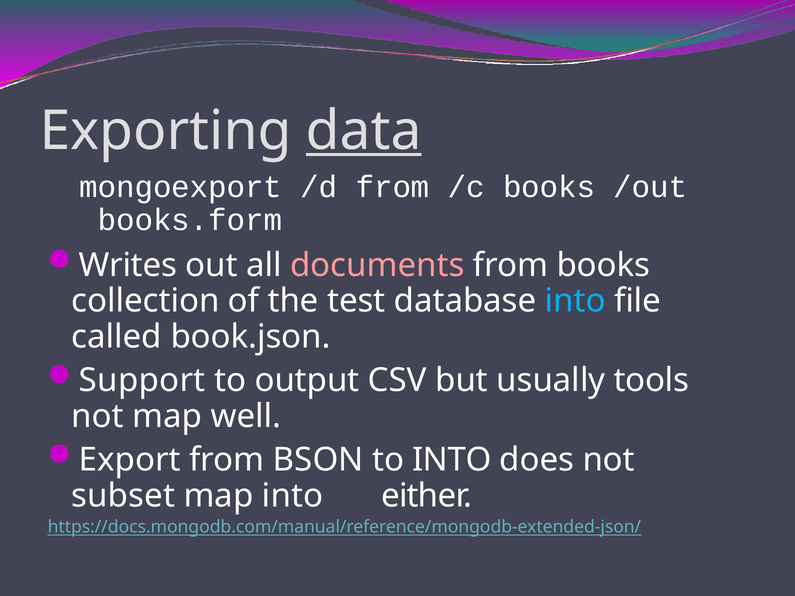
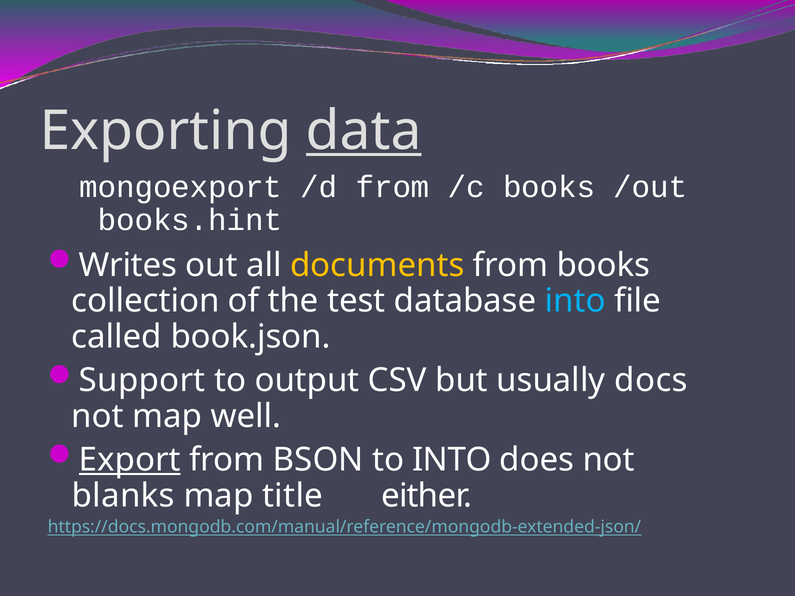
books.form: books.form -> books.hint
documents colour: pink -> yellow
tools: tools -> docs
Export underline: none -> present
subset: subset -> blanks
map into: into -> title
